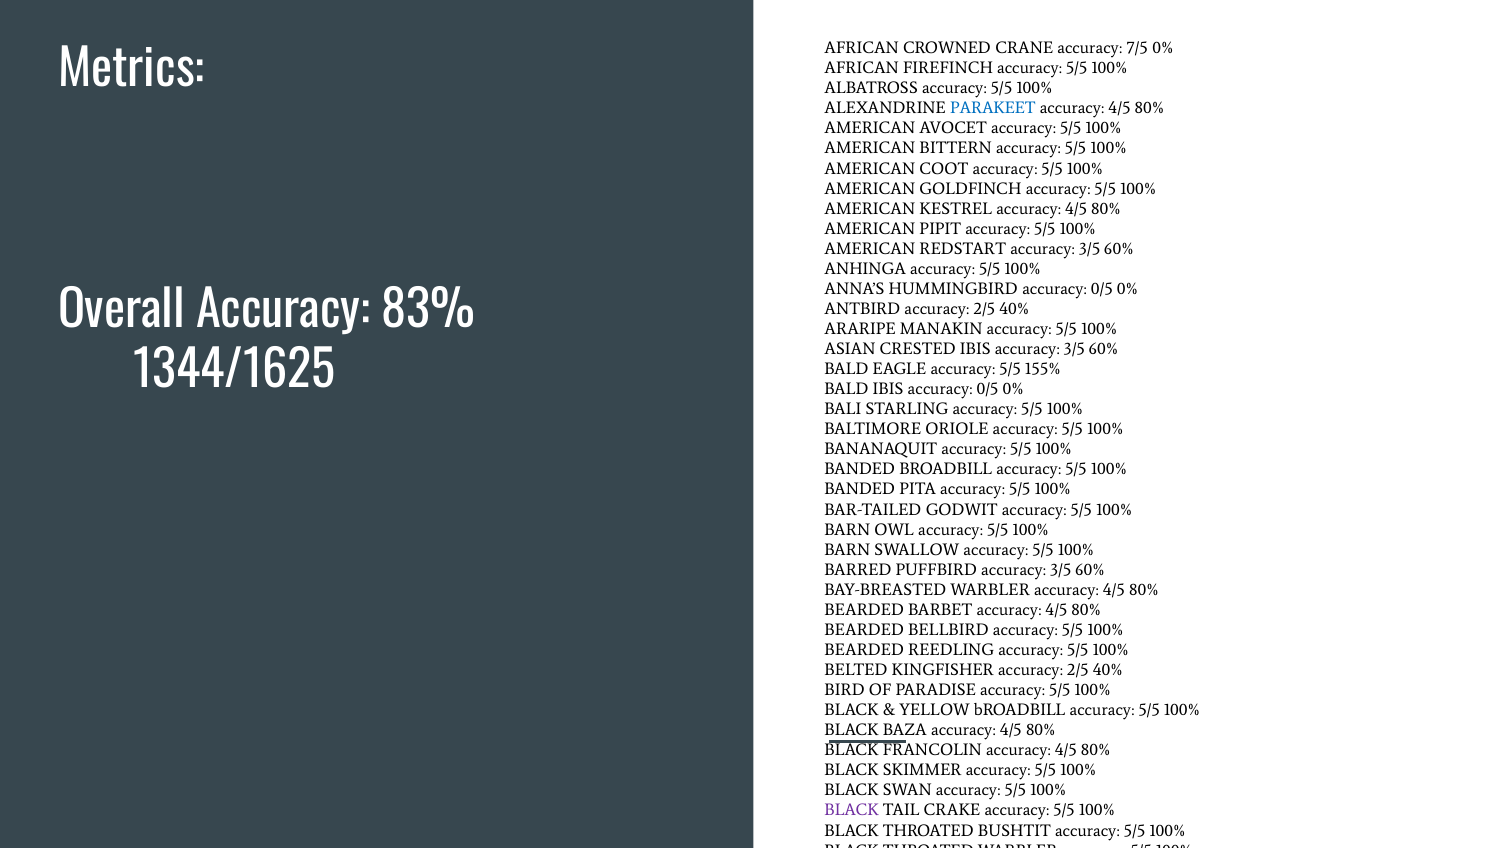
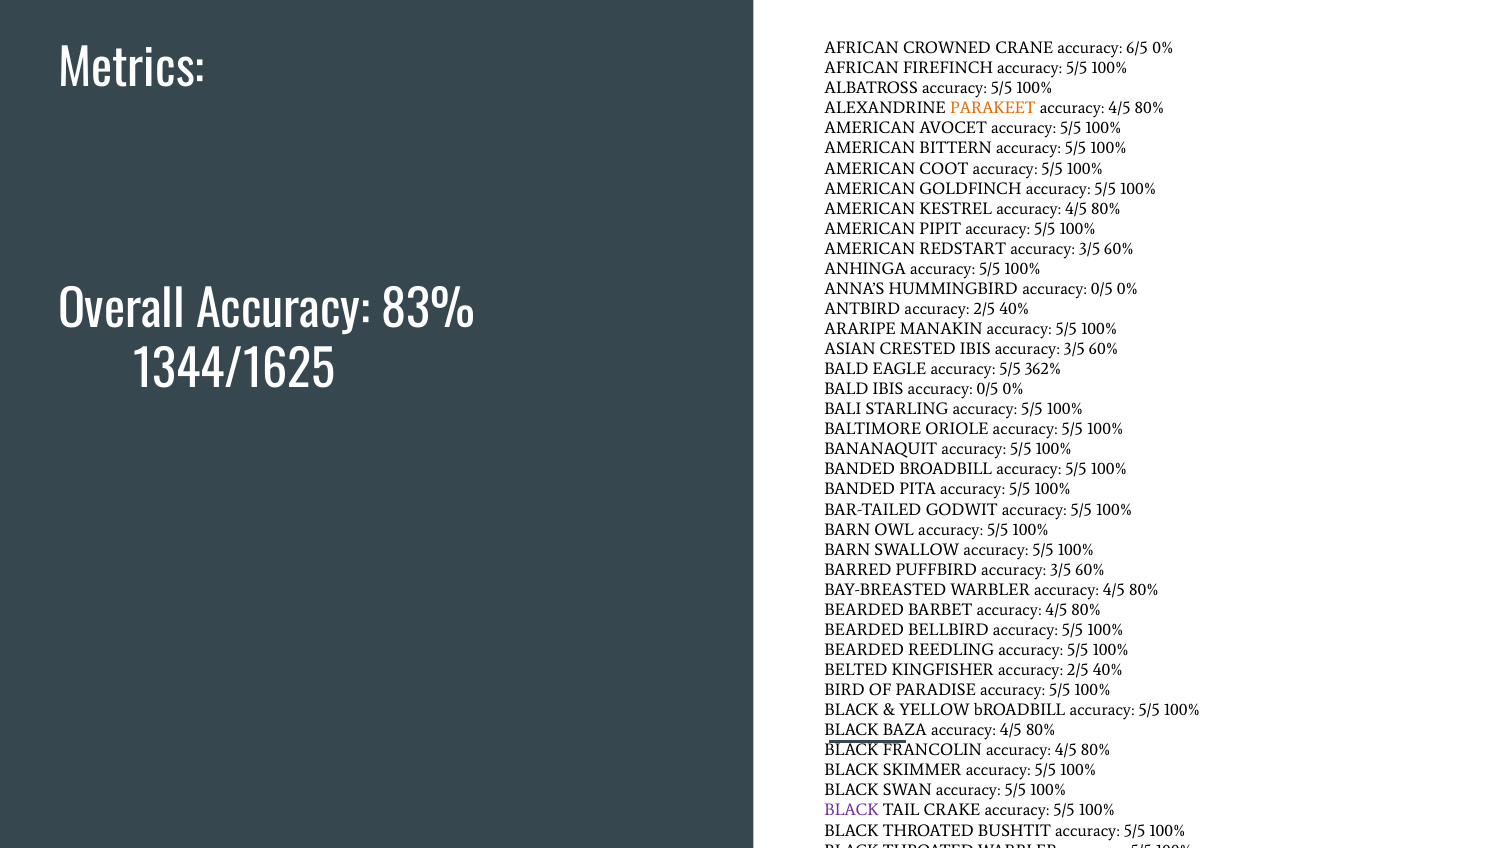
7/5: 7/5 -> 6/5
PARAKEET colour: blue -> orange
155%: 155% -> 362%
